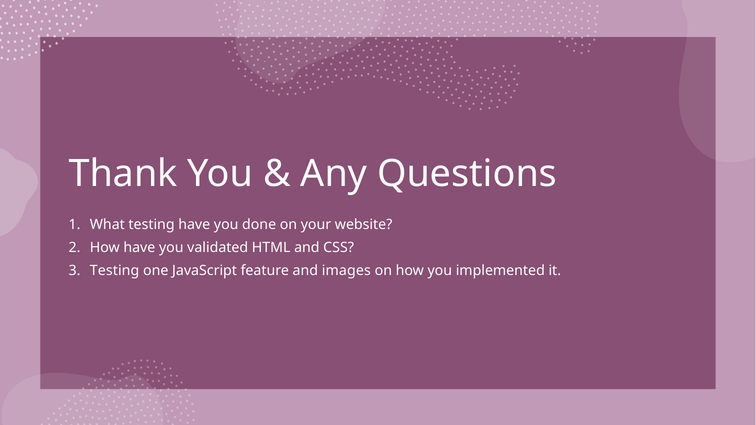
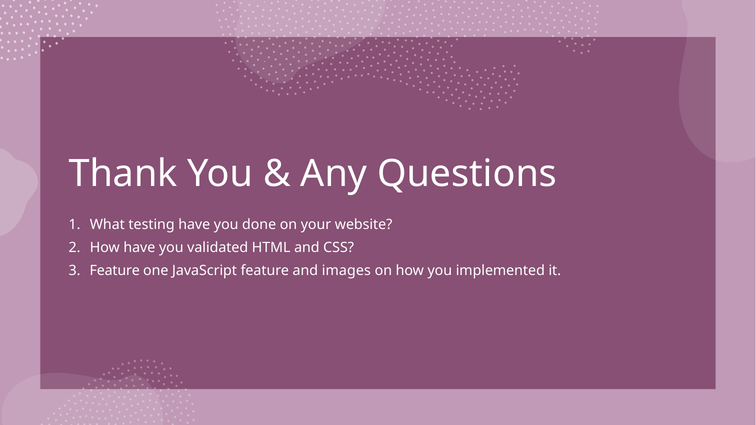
Testing at (115, 271): Testing -> Feature
